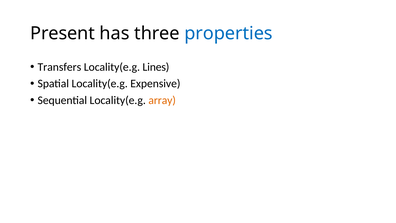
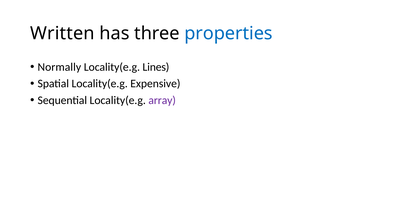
Present: Present -> Written
Transfers: Transfers -> Normally
array colour: orange -> purple
